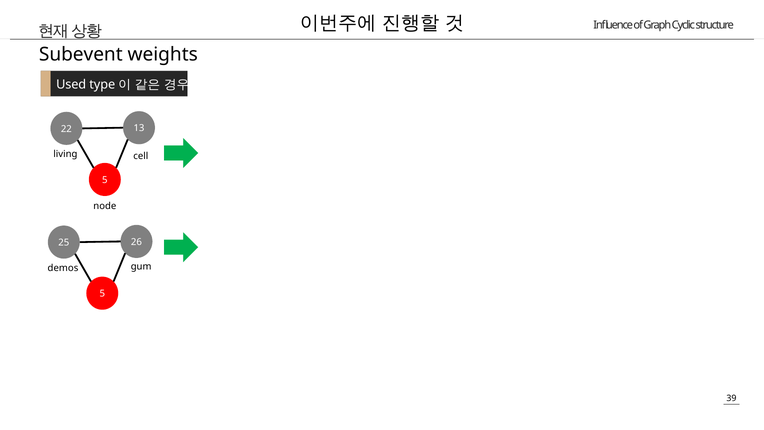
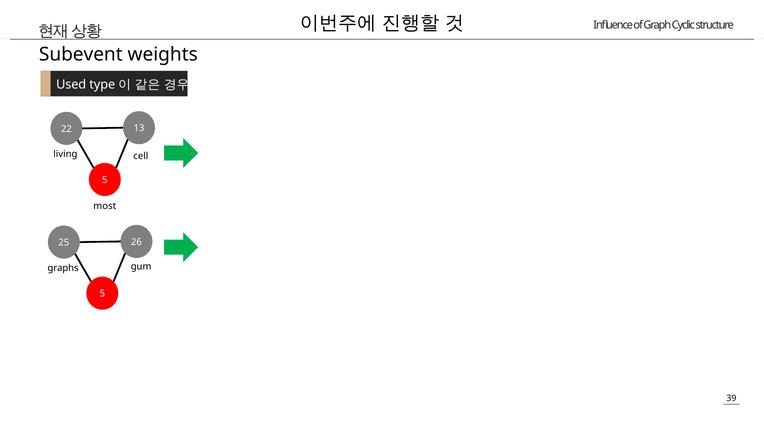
node: node -> most
demos: demos -> graphs
